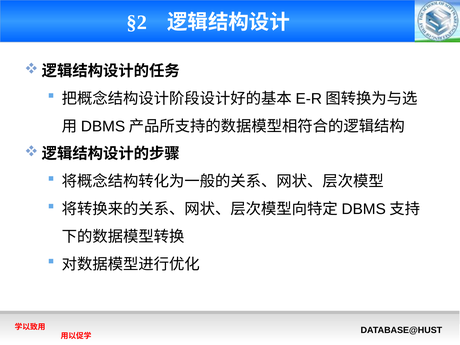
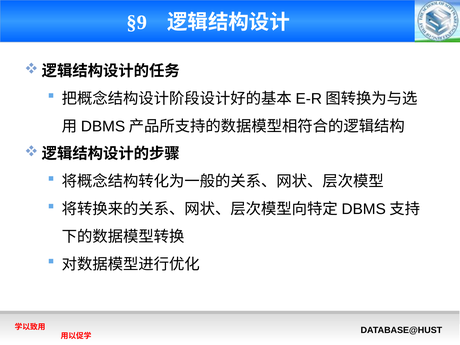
§2: §2 -> §9
